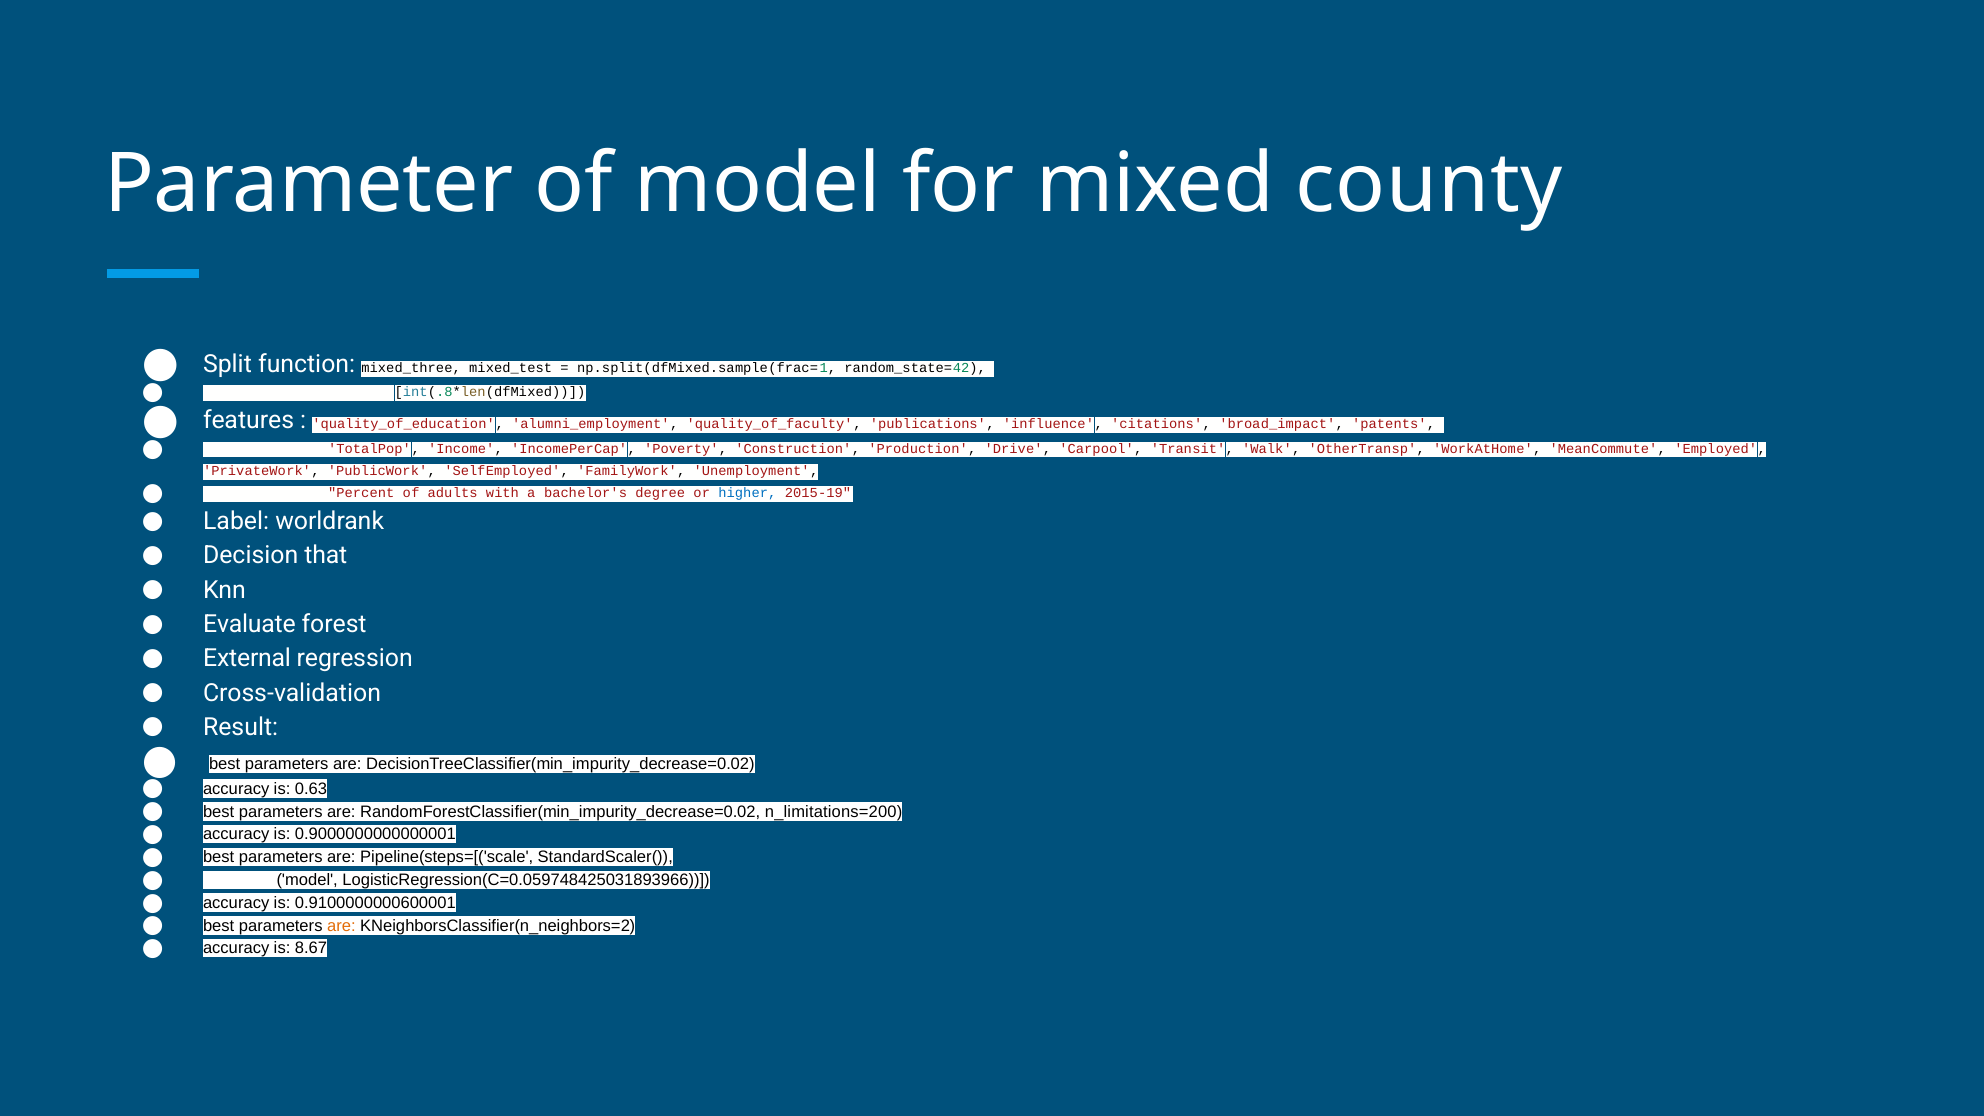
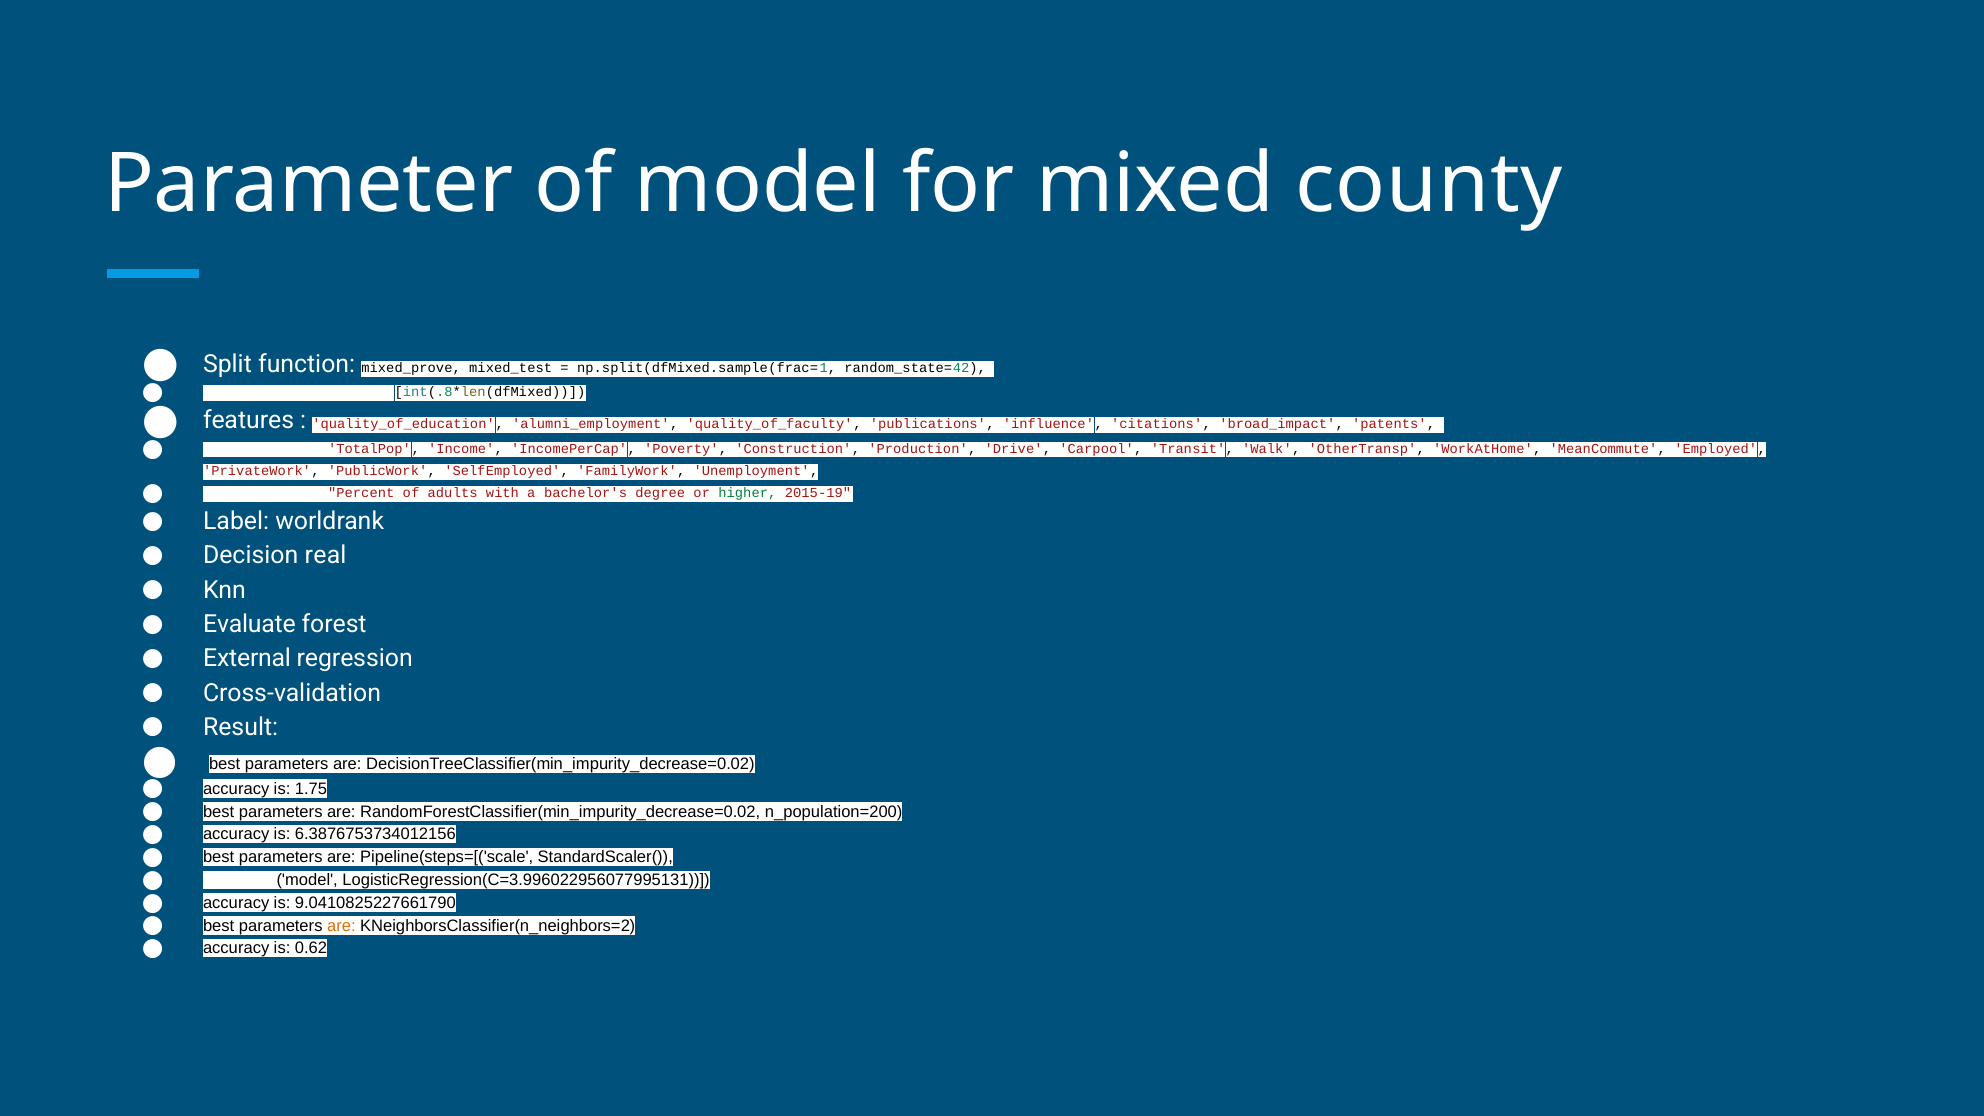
mixed_three: mixed_three -> mixed_prove
higher colour: blue -> green
that: that -> real
0.63: 0.63 -> 1.75
n_limitations=200: n_limitations=200 -> n_population=200
0.9000000000000001: 0.9000000000000001 -> 6.3876753734012156
LogisticRegression(C=0.059748425031893966: LogisticRegression(C=0.059748425031893966 -> LogisticRegression(C=3.996022956077995131
0.9100000000600001: 0.9100000000600001 -> 9.0410825227661790
8.67: 8.67 -> 0.62
